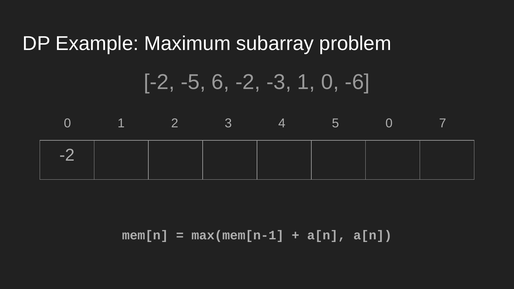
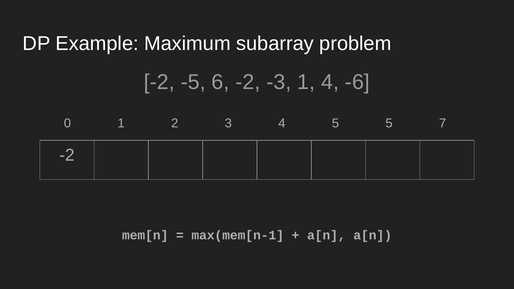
1 0: 0 -> 4
5 0: 0 -> 5
